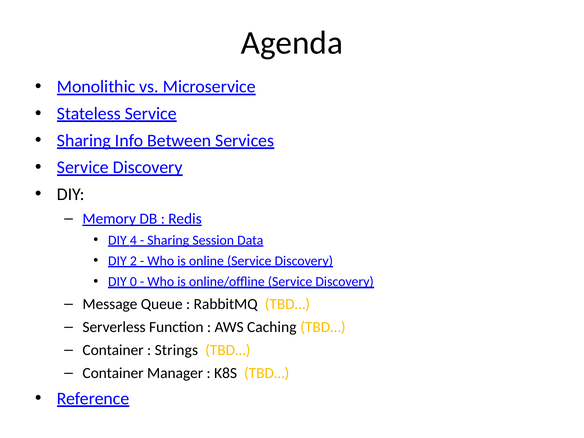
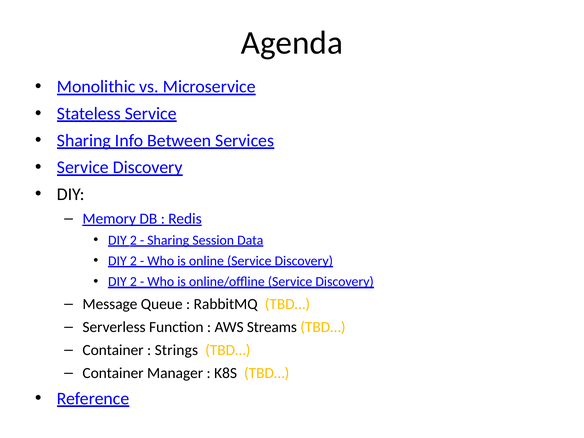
4 at (133, 240): 4 -> 2
0 at (133, 282): 0 -> 2
Caching: Caching -> Streams
